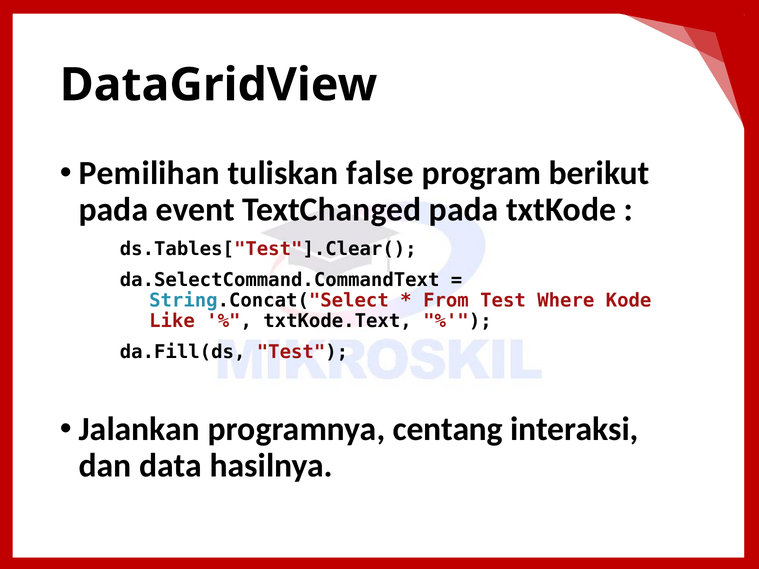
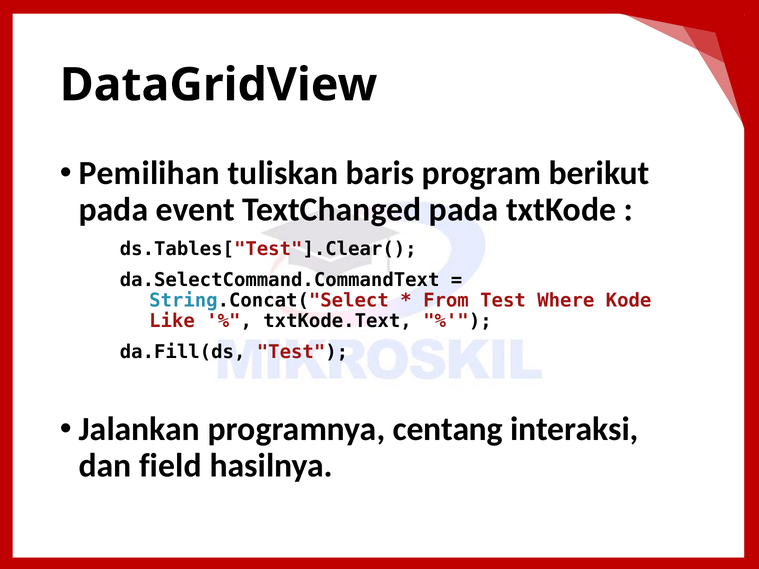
false: false -> baris
data: data -> field
